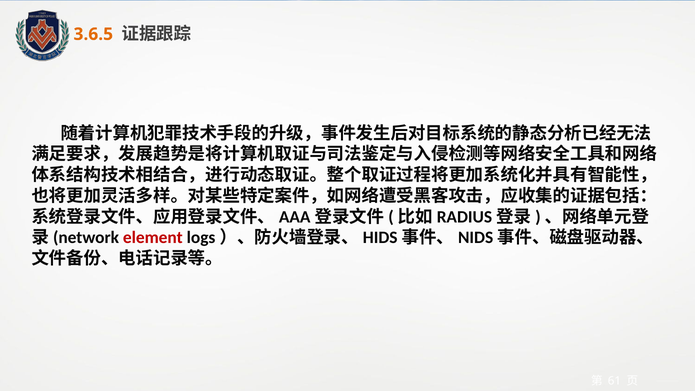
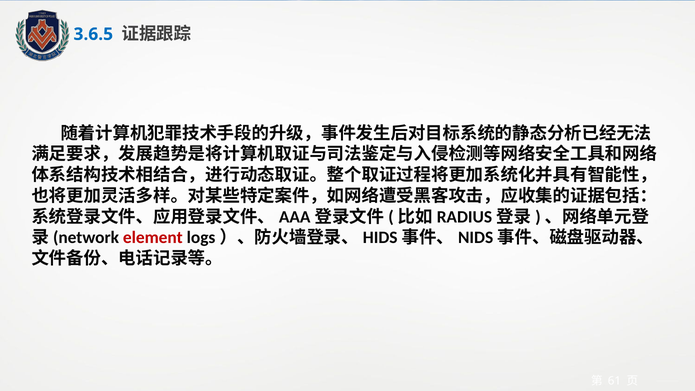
3.6.5 colour: orange -> blue
